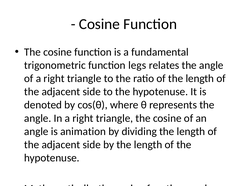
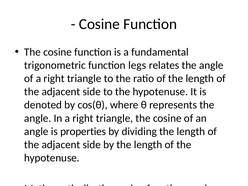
is animation: animation -> properties
